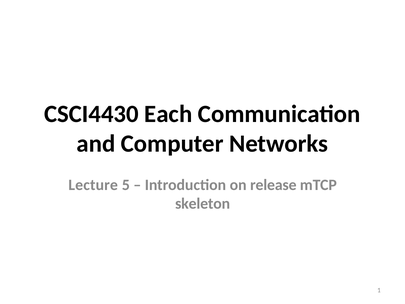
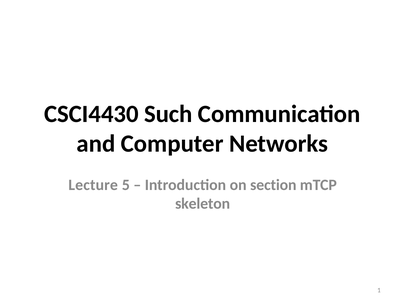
Each: Each -> Such
release: release -> section
